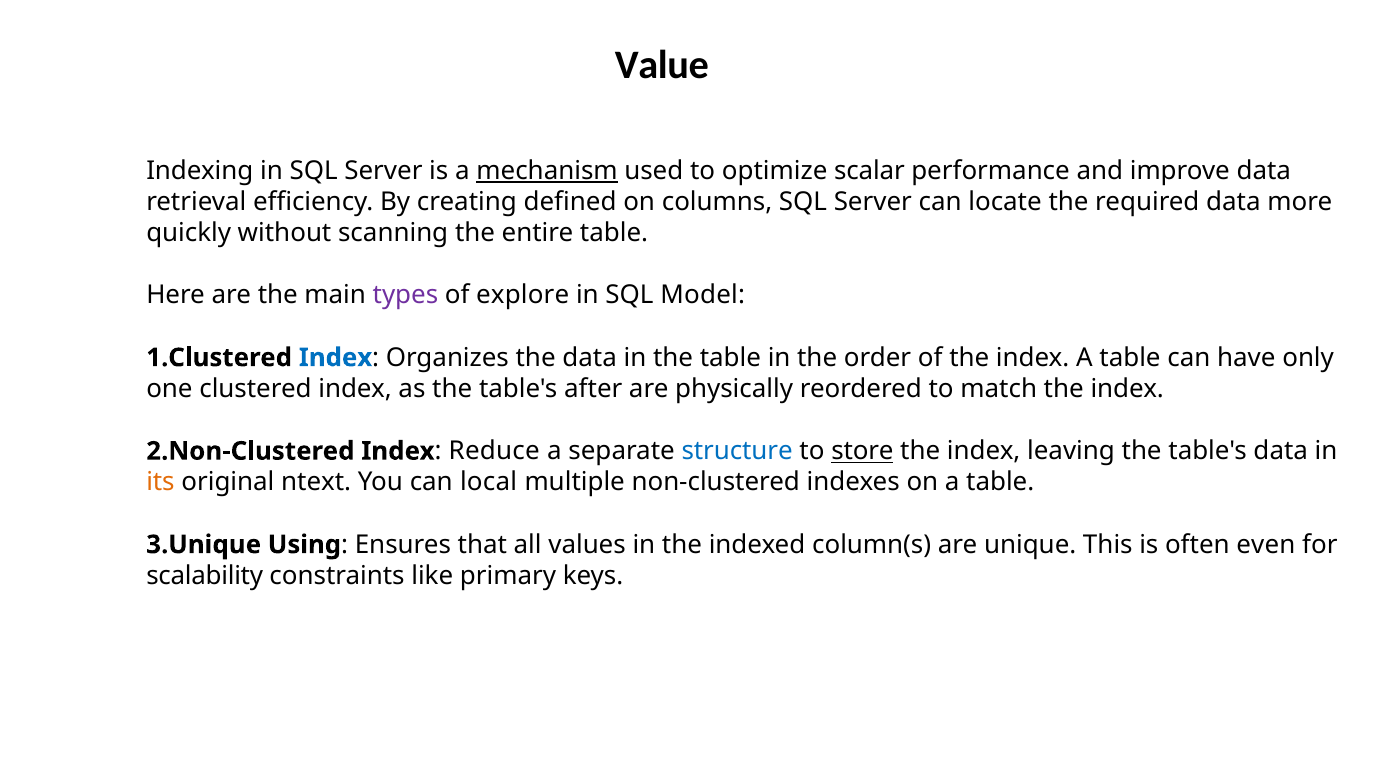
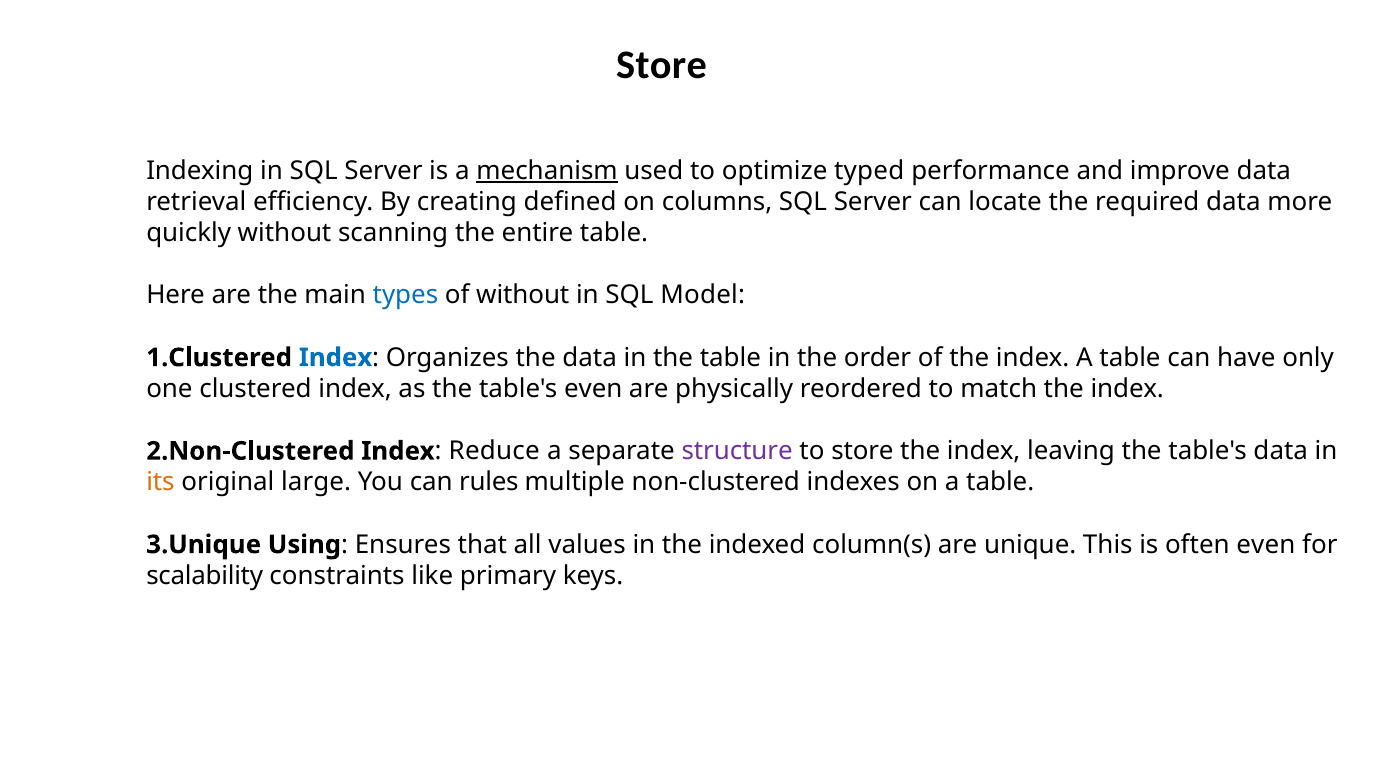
Value at (662, 65): Value -> Store
scalar: scalar -> typed
types colour: purple -> blue
of explore: explore -> without
table's after: after -> even
structure colour: blue -> purple
store at (862, 451) underline: present -> none
ntext: ntext -> large
local: local -> rules
